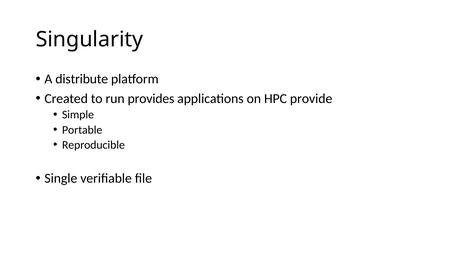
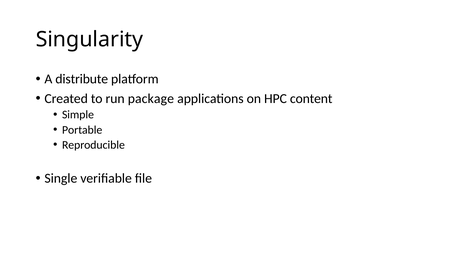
provides: provides -> package
provide: provide -> content
